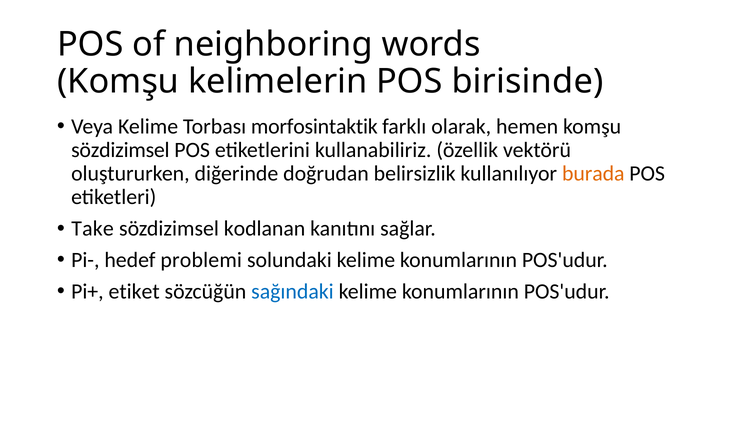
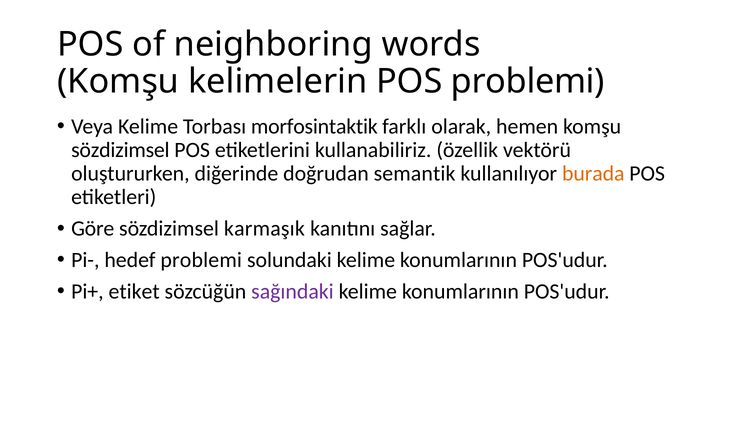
POS birisinde: birisinde -> problemi
belirsizlik: belirsizlik -> semantik
Take: Take -> Göre
kodlanan: kodlanan -> karmaşık
sağındaki colour: blue -> purple
